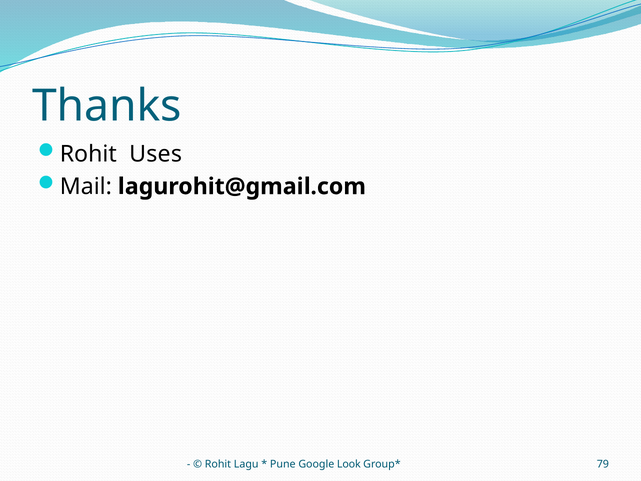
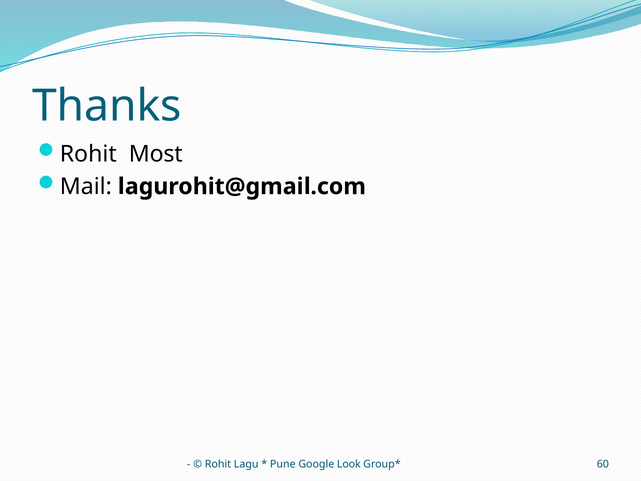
Uses: Uses -> Most
79: 79 -> 60
